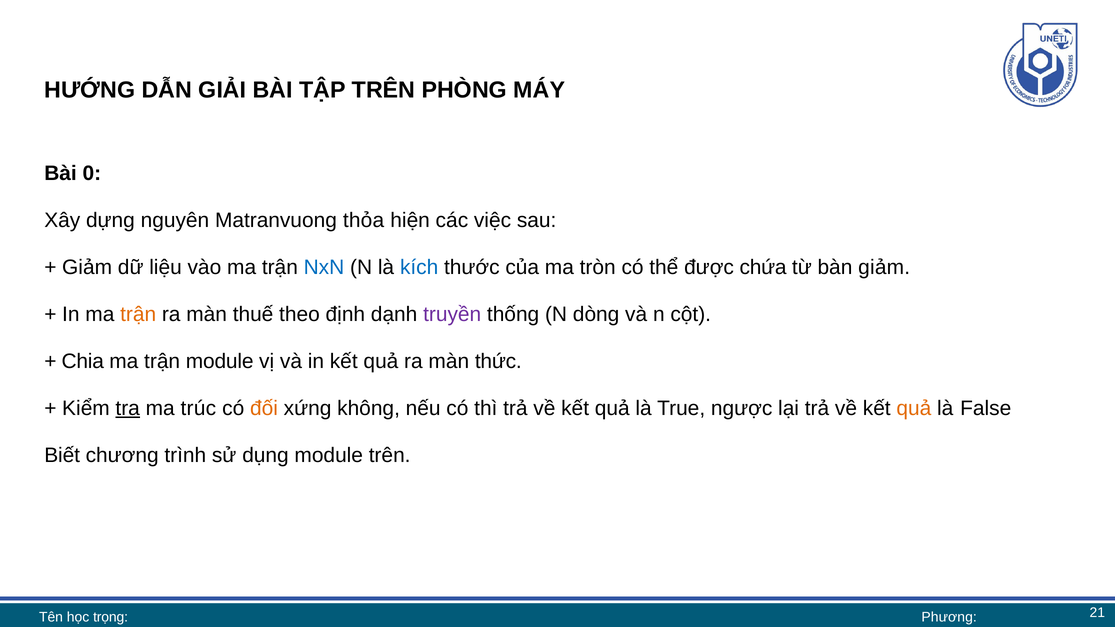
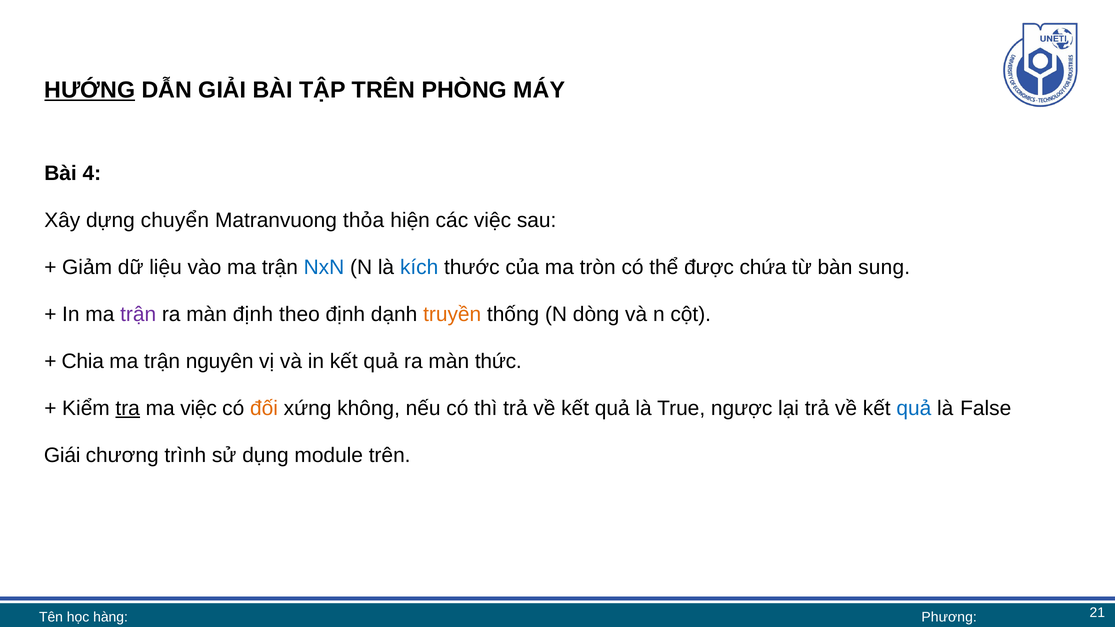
HƯỚNG underline: none -> present
0: 0 -> 4
nguyên: nguyên -> chuyển
bàn giảm: giảm -> sung
trận at (138, 314) colour: orange -> purple
màn thuế: thuế -> định
truyền colour: purple -> orange
trận module: module -> nguyên
ma trúc: trúc -> việc
quả at (914, 408) colour: orange -> blue
Biết: Biết -> Giái
trọng: trọng -> hàng
